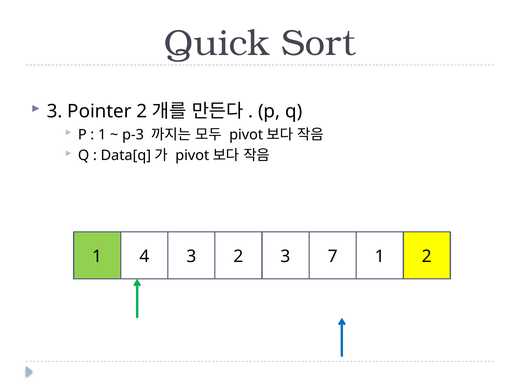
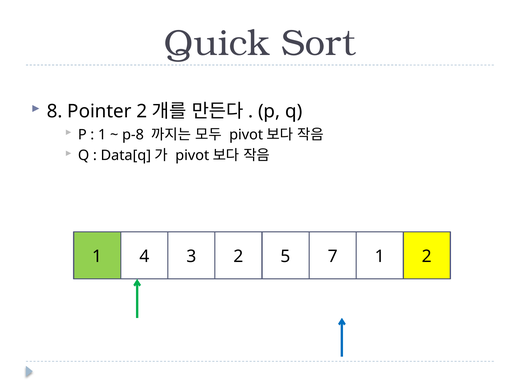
3 at (55, 111): 3 -> 8
p-3: p-3 -> p-8
2 3: 3 -> 5
